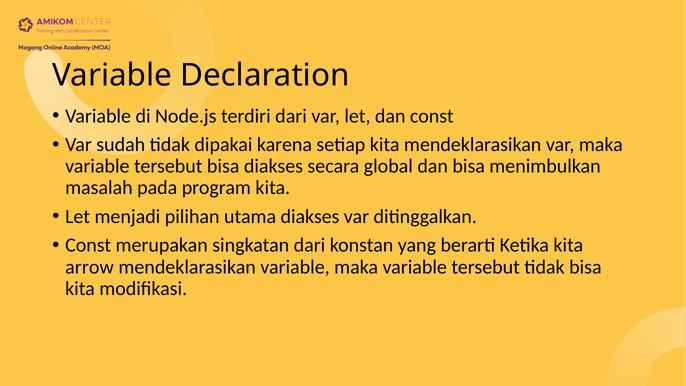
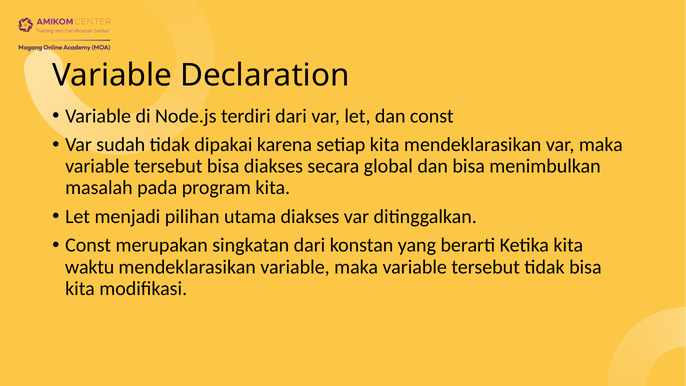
arrow: arrow -> waktu
